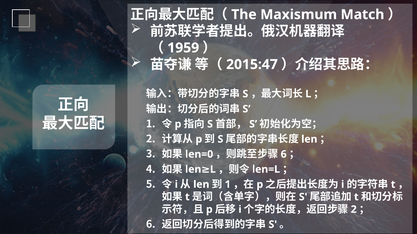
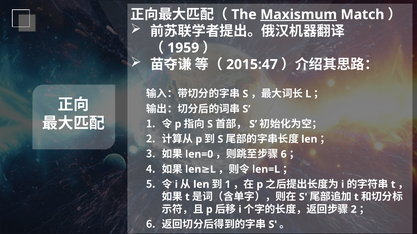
Maxismum underline: none -> present
